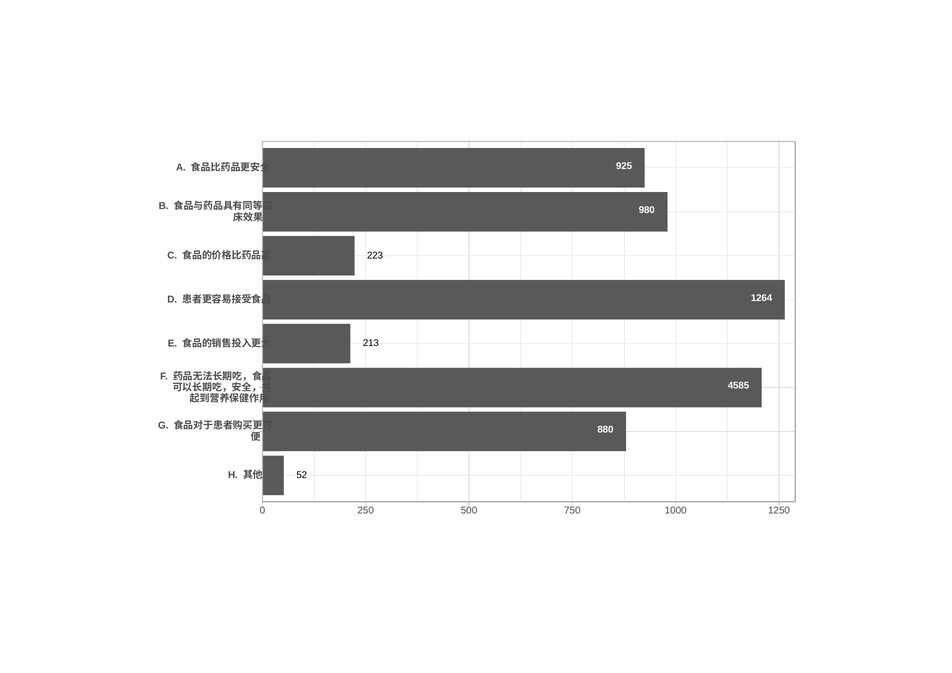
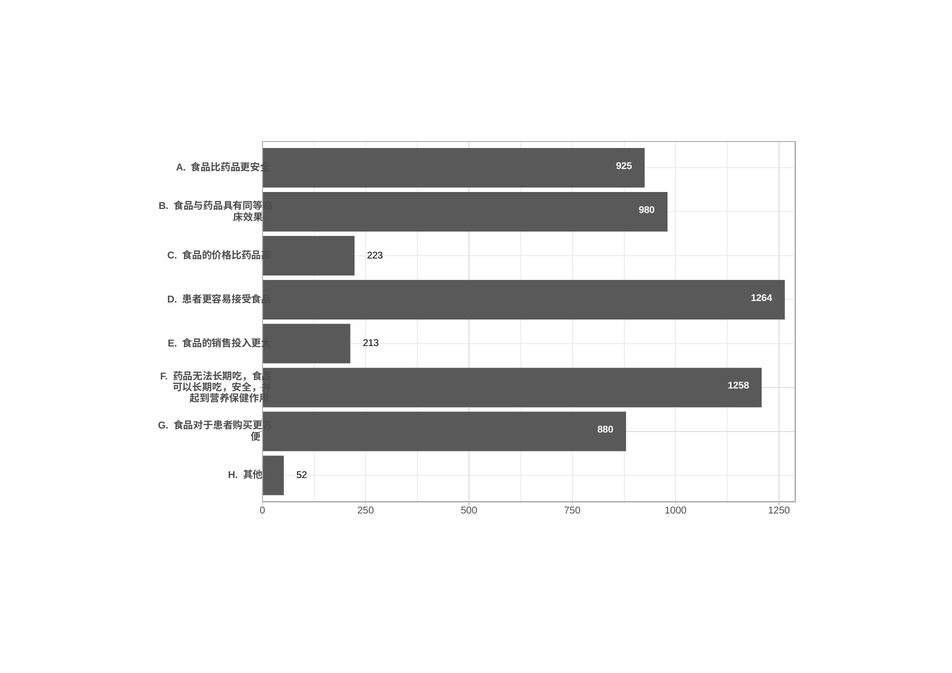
4585: 4585 -> 1258
